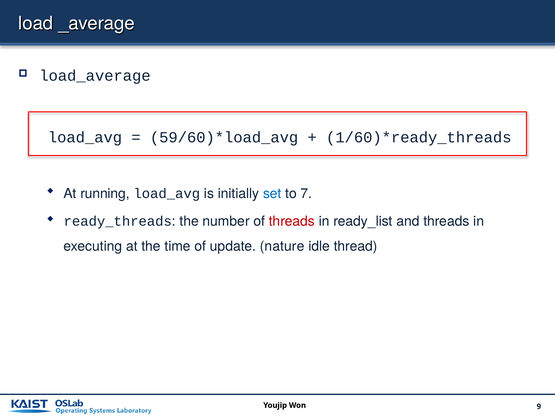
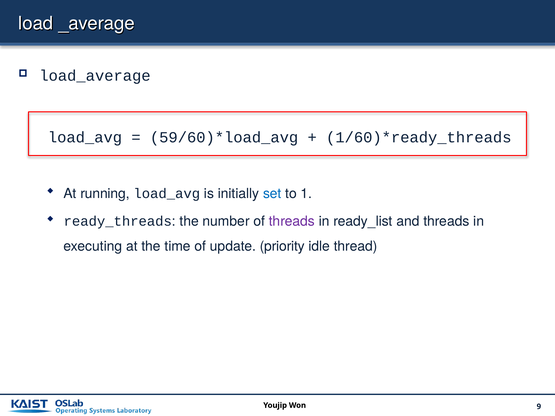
7: 7 -> 1
threads at (292, 222) colour: red -> purple
nature: nature -> priority
